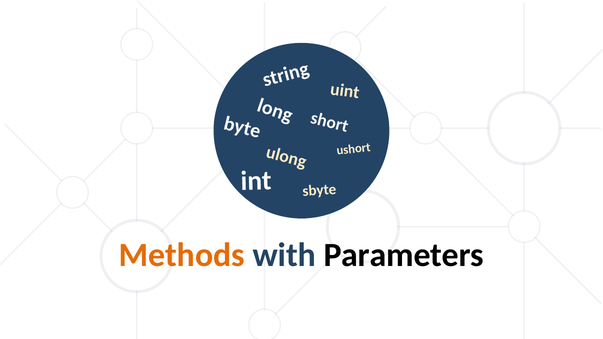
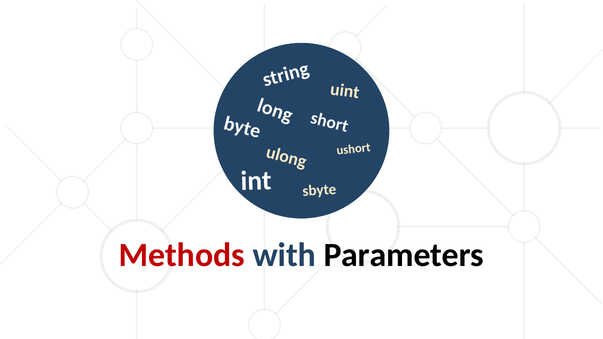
Methods colour: orange -> red
